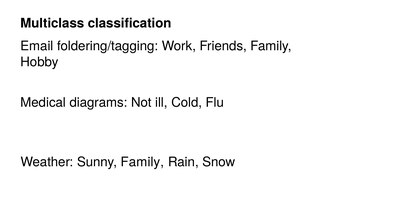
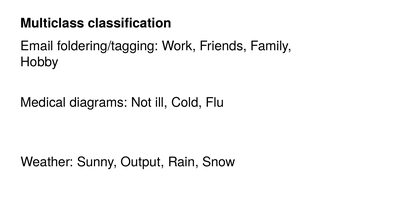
Sunny Family: Family -> Output
